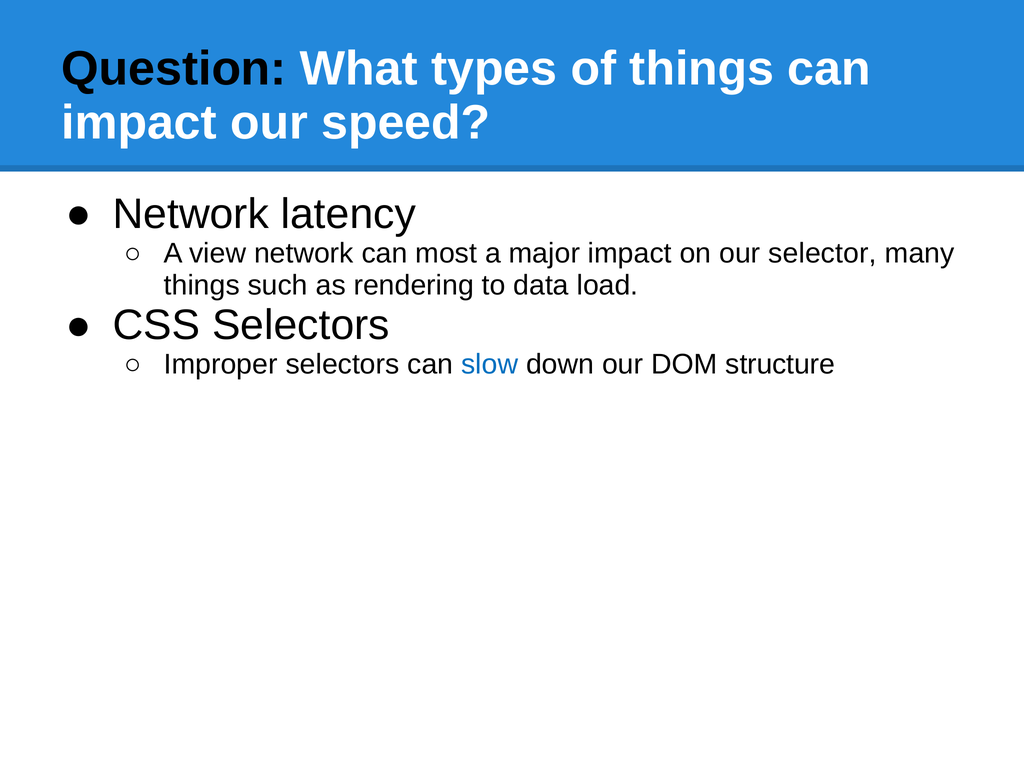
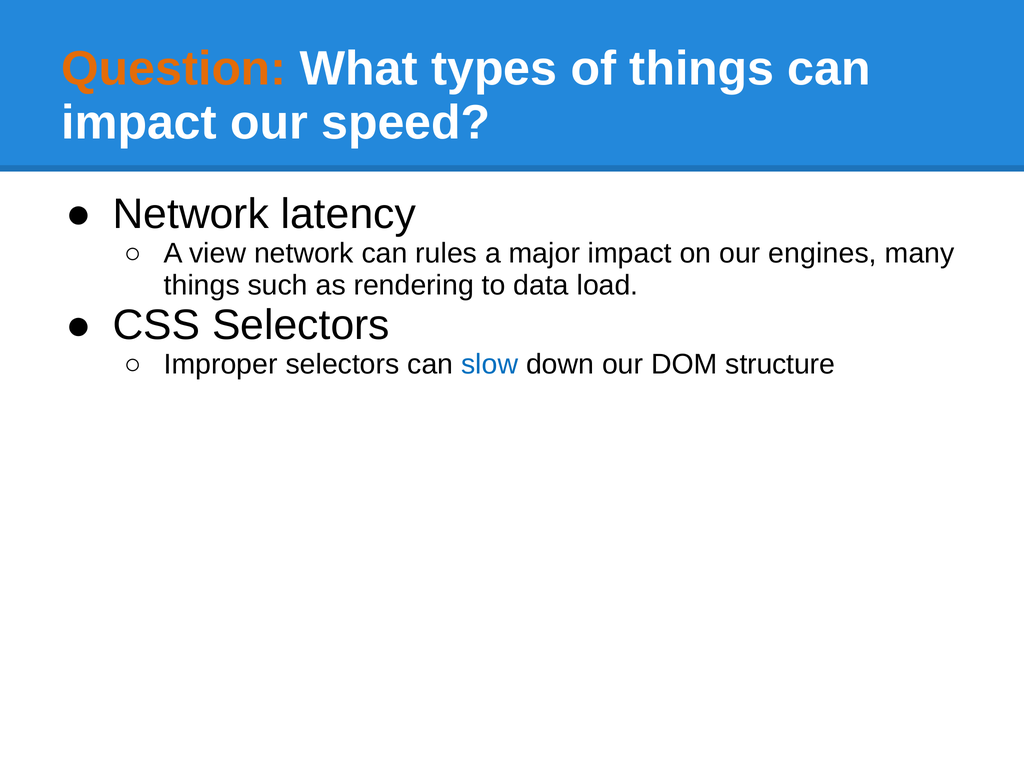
Question colour: black -> orange
most: most -> rules
selector: selector -> engines
